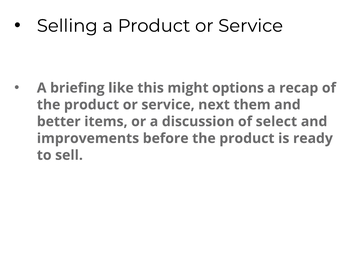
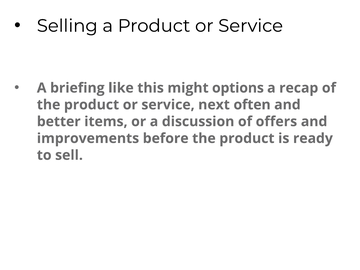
them: them -> often
select: select -> offers
